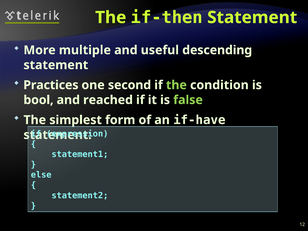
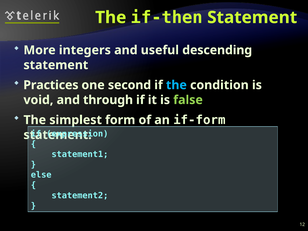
multiple: multiple -> integers
the at (176, 85) colour: light green -> light blue
bool: bool -> void
reached: reached -> through
if-have: if-have -> if-form
